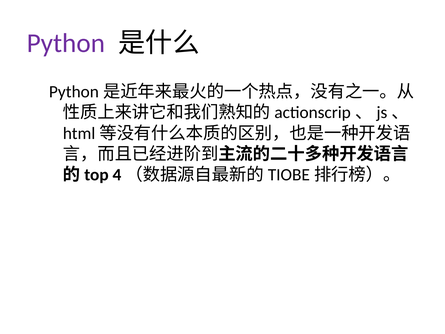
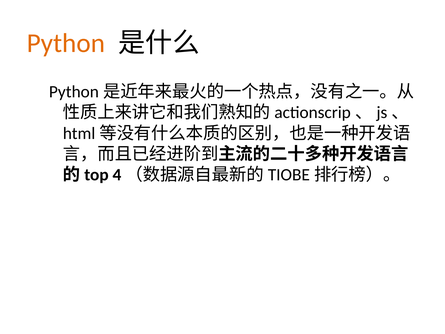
Python colour: purple -> orange
